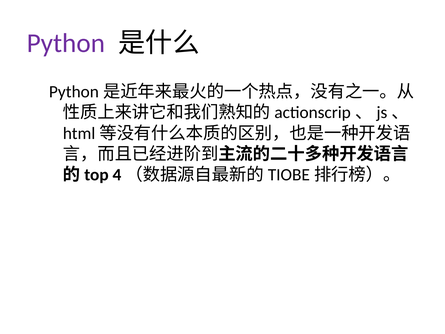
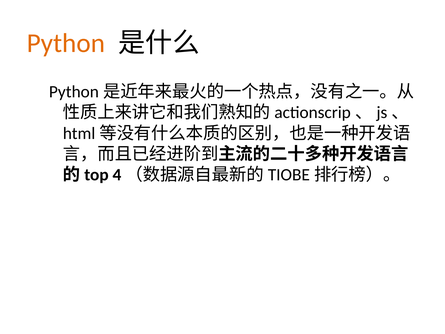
Python colour: purple -> orange
